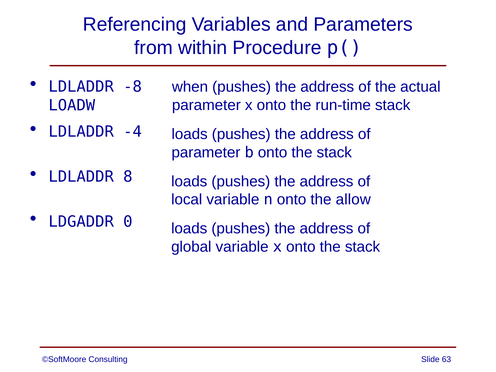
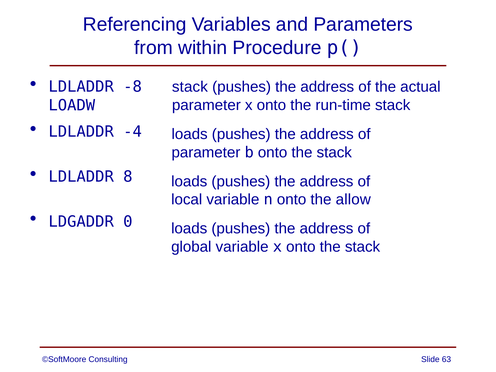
when at (190, 87): when -> stack
